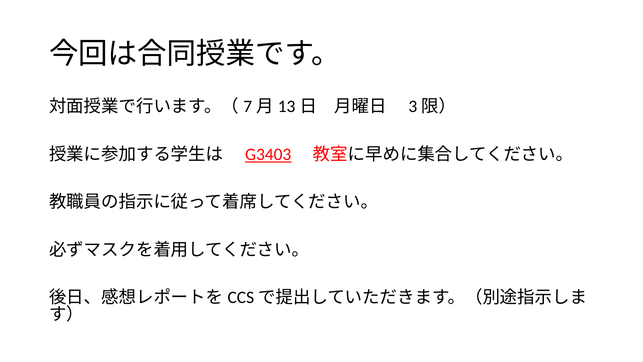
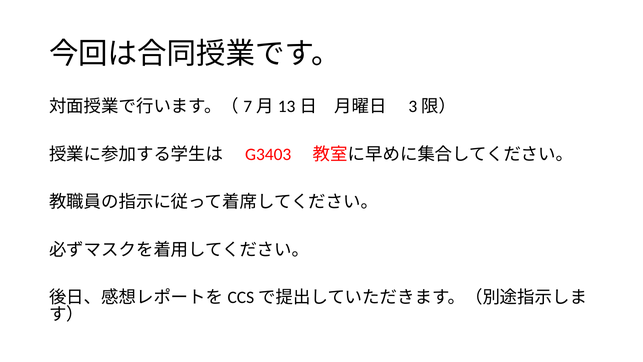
G3403 underline: present -> none
